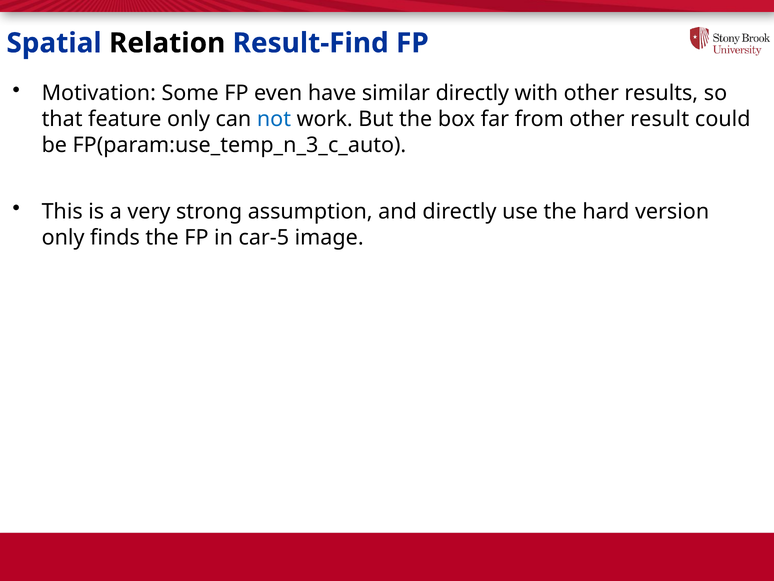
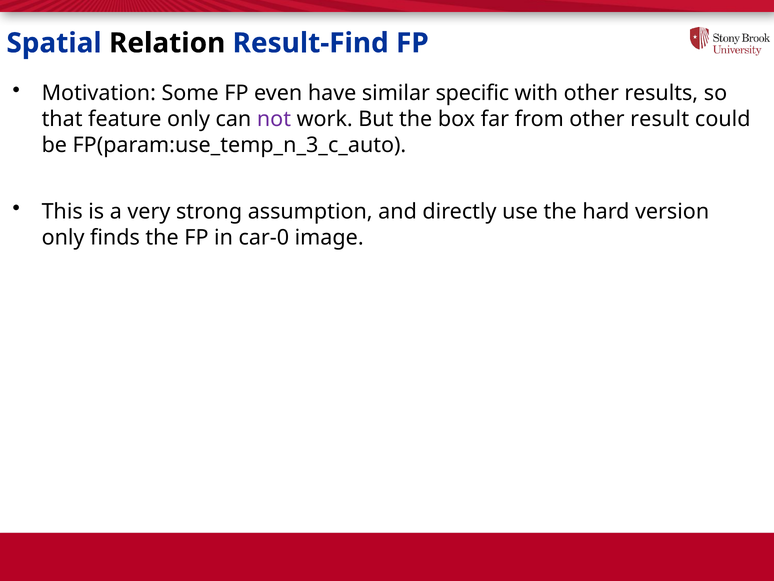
similar directly: directly -> specific
not colour: blue -> purple
car-5: car-5 -> car-0
